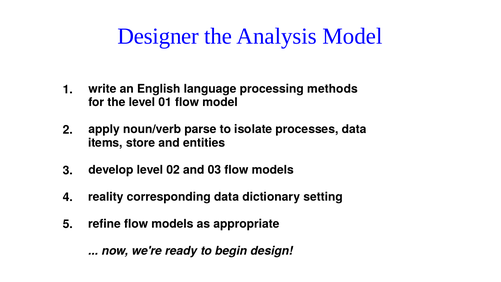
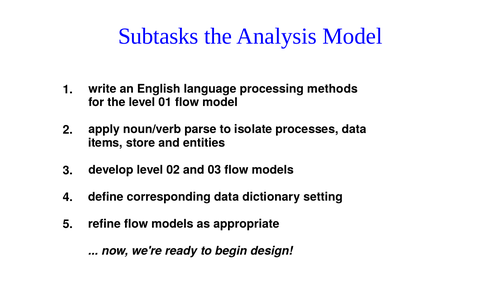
Designer: Designer -> Subtasks
reality: reality -> define
